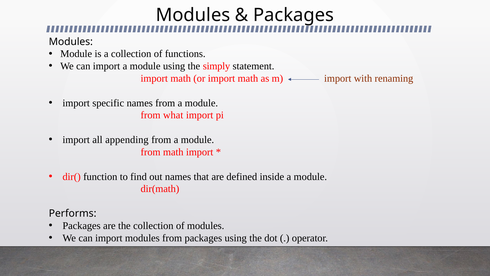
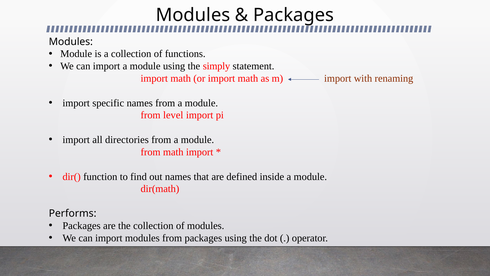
what: what -> level
appending: appending -> directories
